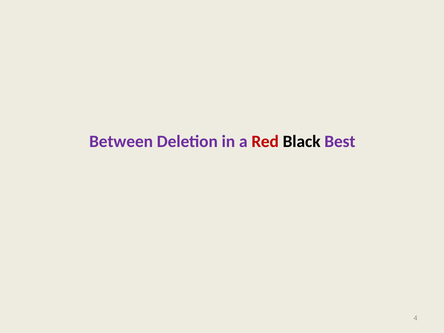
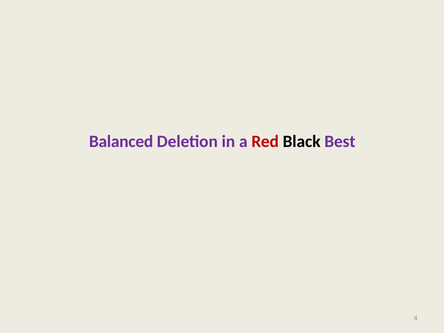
Between: Between -> Balanced
